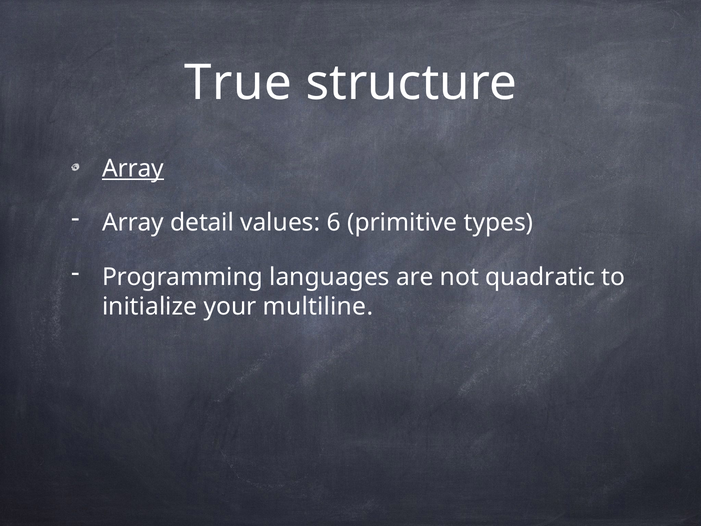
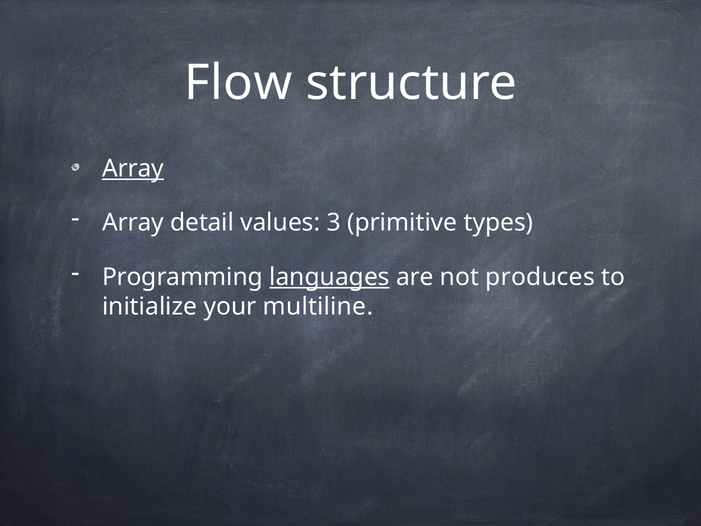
True: True -> Flow
6: 6 -> 3
languages underline: none -> present
quadratic: quadratic -> produces
